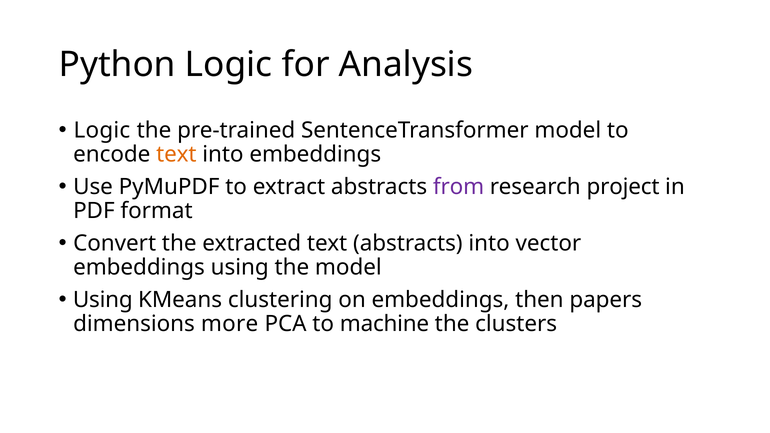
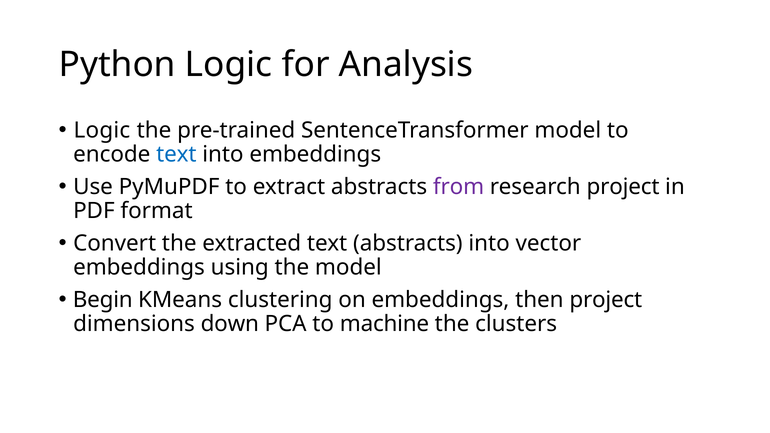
text at (176, 154) colour: orange -> blue
Using at (103, 300): Using -> Begin
then papers: papers -> project
more: more -> down
